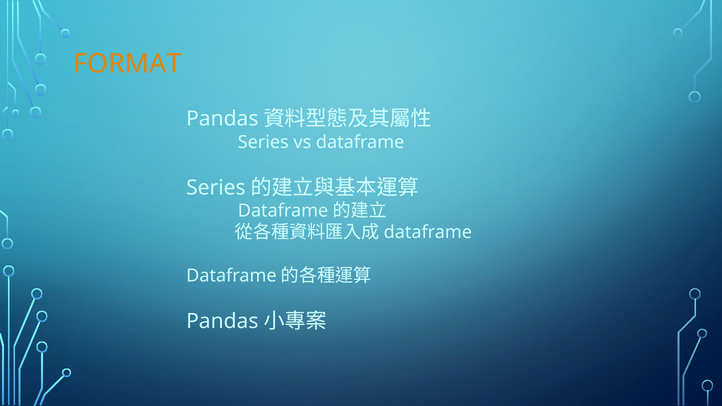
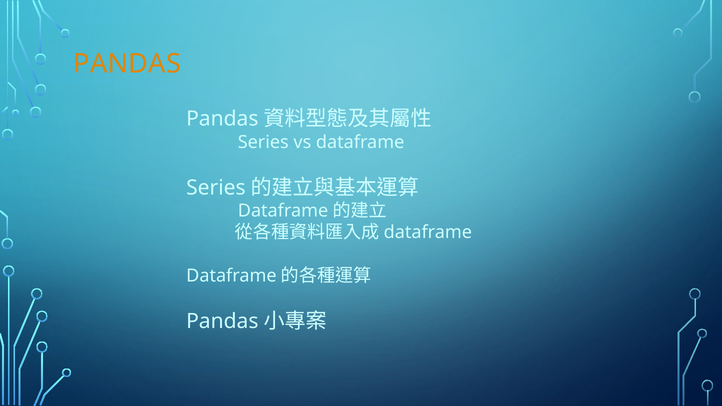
FORMAT at (127, 64): FORMAT -> PANDAS
